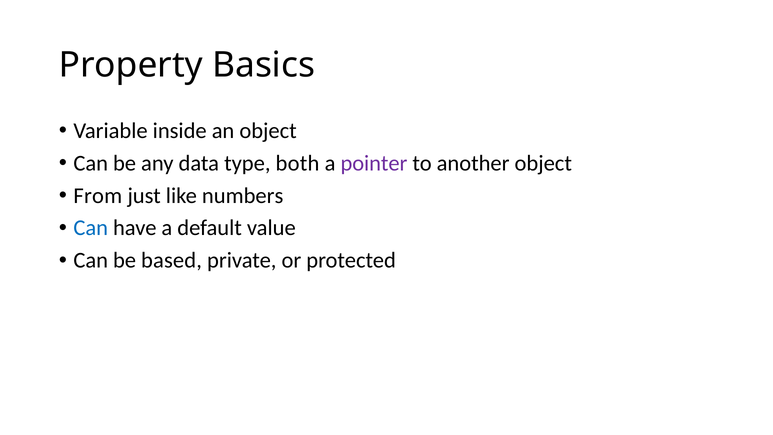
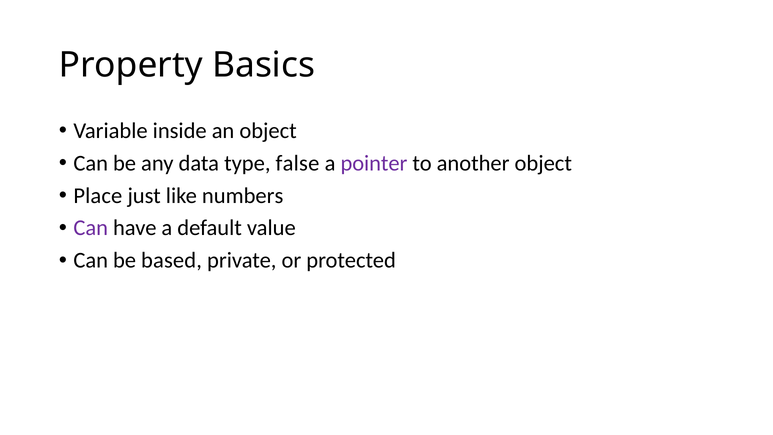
both: both -> false
From: From -> Place
Can at (91, 228) colour: blue -> purple
